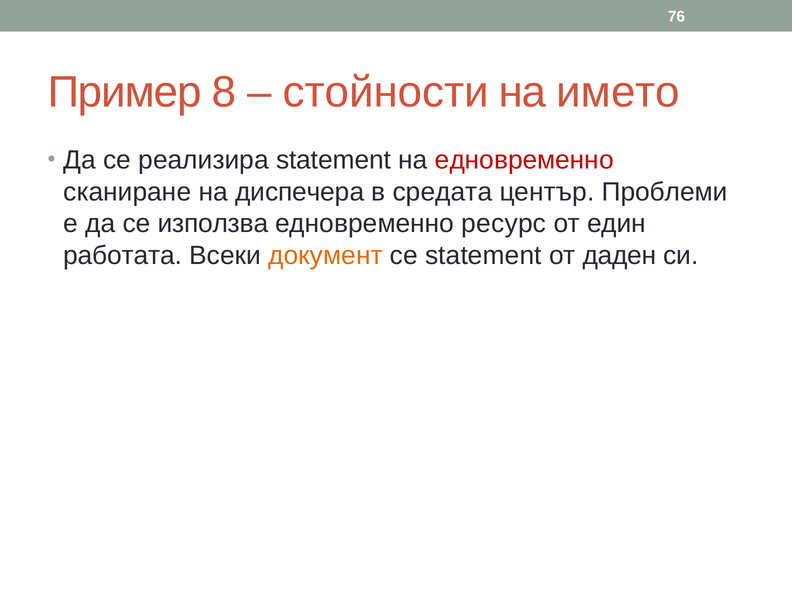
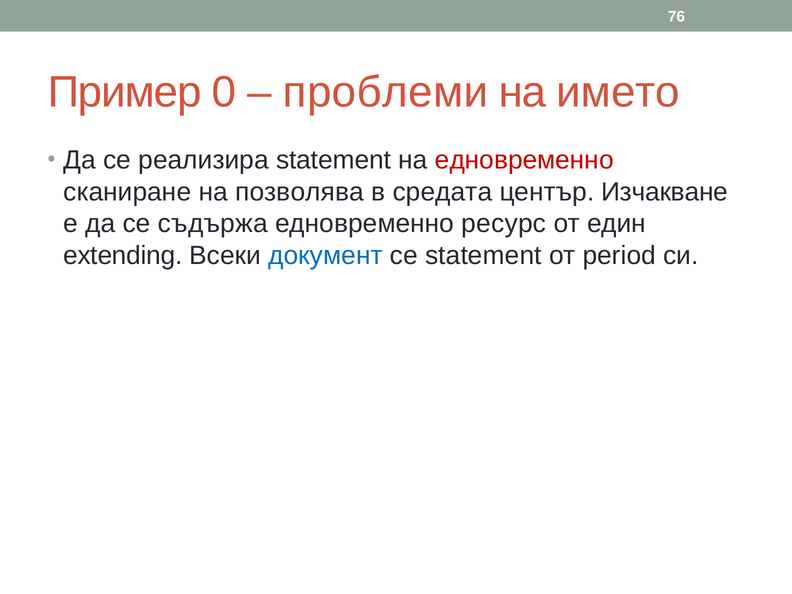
8: 8 -> 0
стойности: стойности -> проблеми
диспечера: диспечера -> позволява
Проблеми: Проблеми -> Изчакване
използва: използва -> съдържа
работата: работата -> extending
документ colour: orange -> blue
даден: даден -> period
